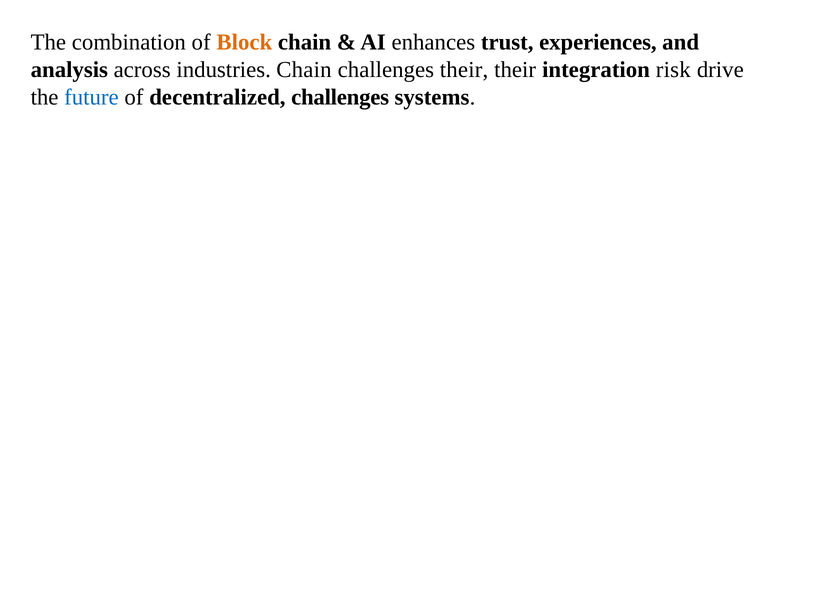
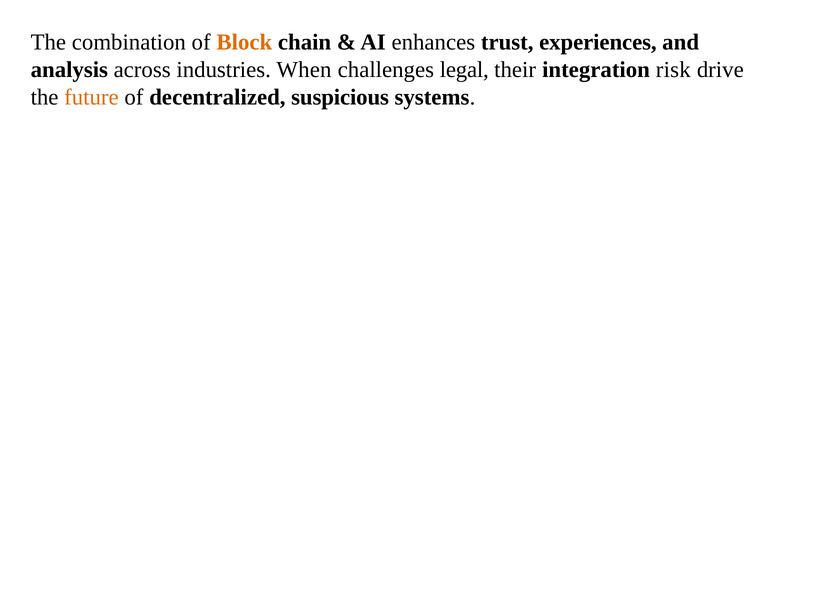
industries Chain: Chain -> When
challenges their: their -> legal
future colour: blue -> orange
decentralized challenges: challenges -> suspicious
